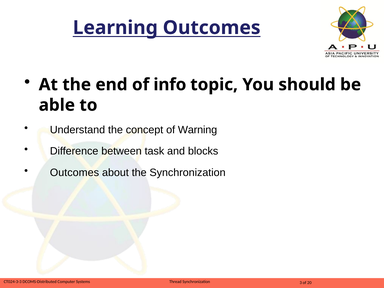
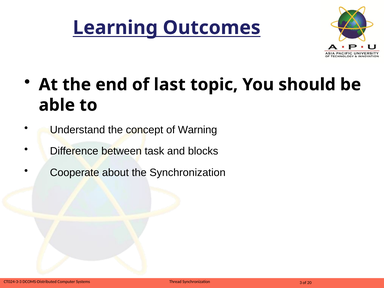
info: info -> last
Outcomes at (74, 172): Outcomes -> Cooperate
